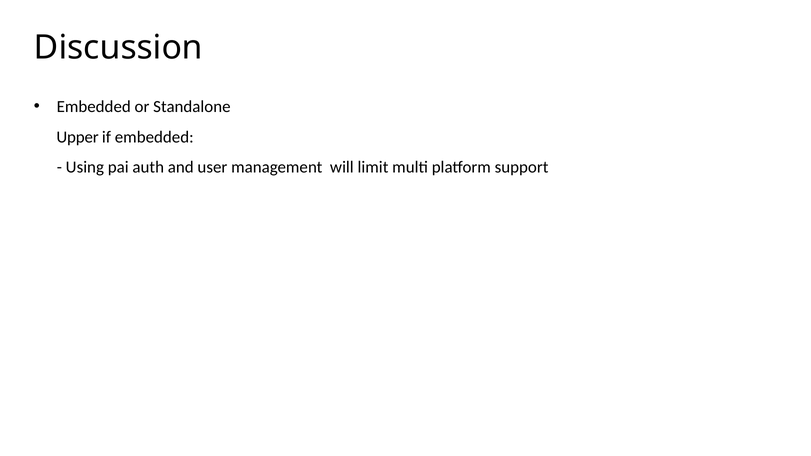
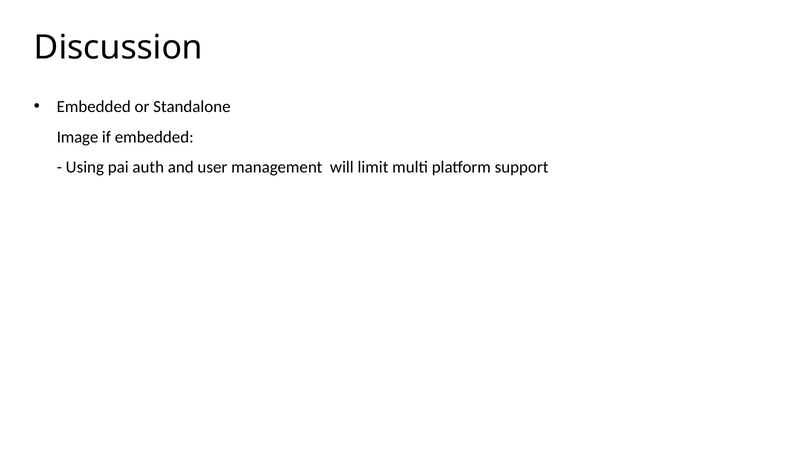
Upper: Upper -> Image
